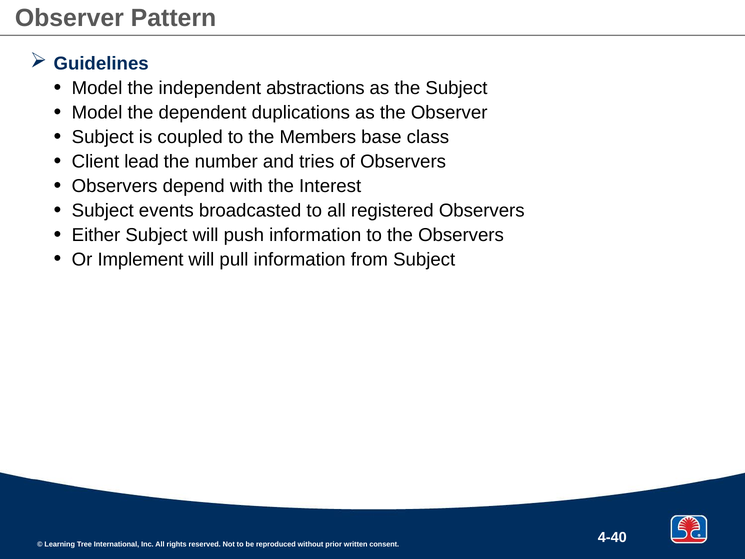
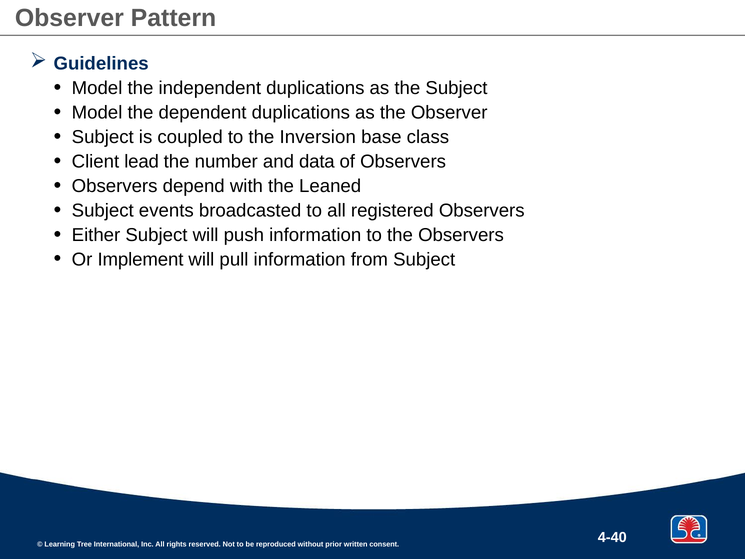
independent abstractions: abstractions -> duplications
Members: Members -> Inversion
tries: tries -> data
Interest: Interest -> Leaned
